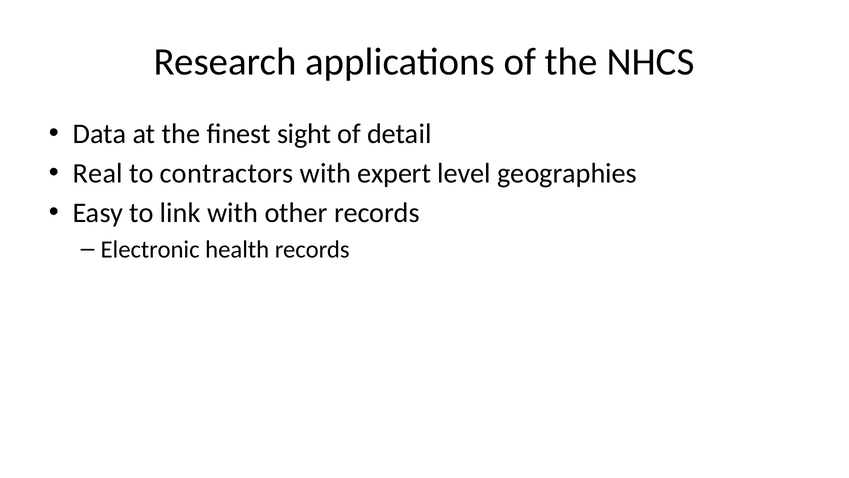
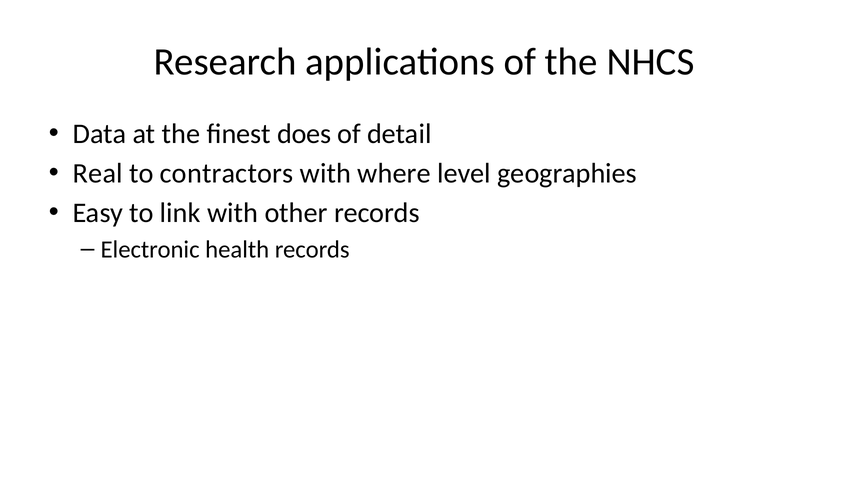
sight: sight -> does
expert: expert -> where
